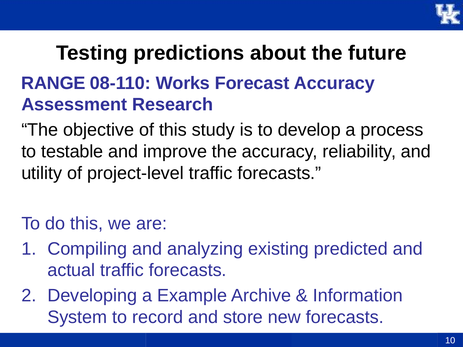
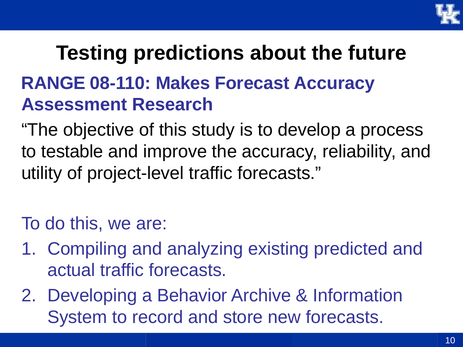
Works: Works -> Makes
Example: Example -> Behavior
